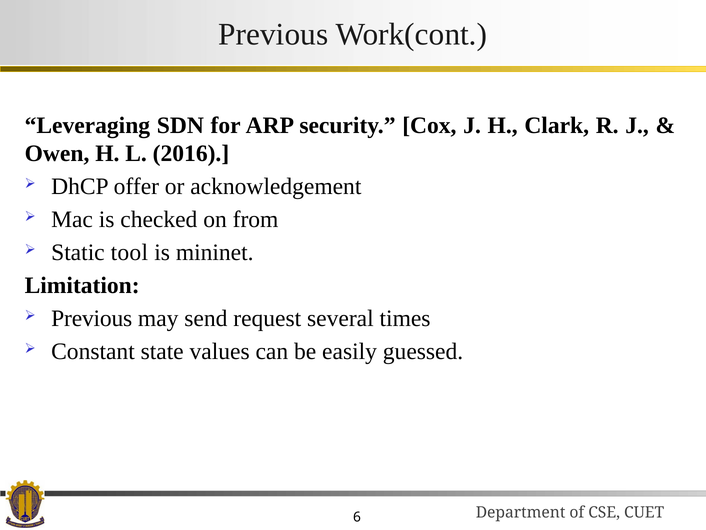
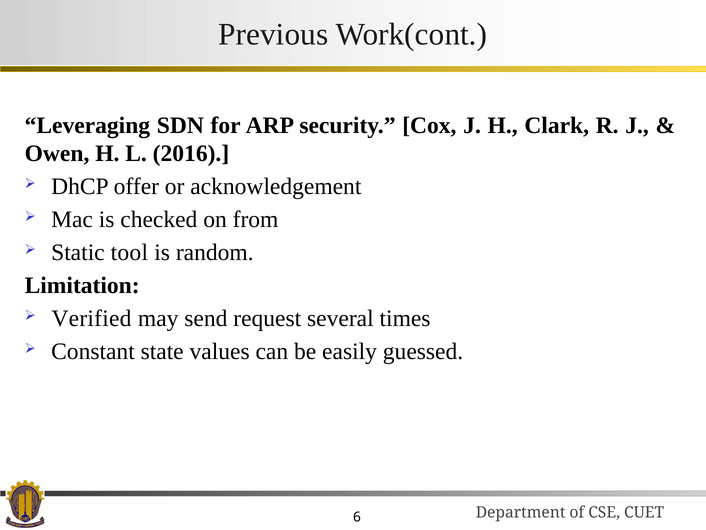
mininet: mininet -> random
Previous at (92, 318): Previous -> Verified
